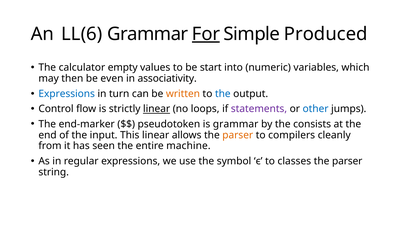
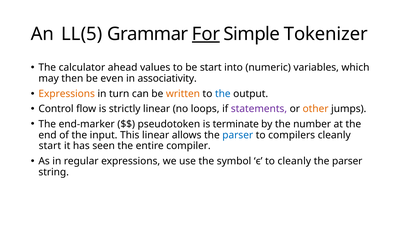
LL(6: LL(6 -> LL(5
Produced: Produced -> Tokenizer
empty: empty -> ahead
Expressions at (67, 94) colour: blue -> orange
linear at (157, 109) underline: present -> none
other colour: blue -> orange
is grammar: grammar -> terminate
consists: consists -> number
parser at (238, 135) colour: orange -> blue
from at (50, 146): from -> start
machine: machine -> compiler
to classes: classes -> cleanly
